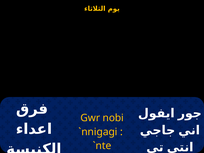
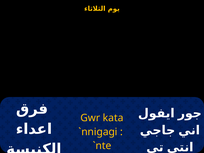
nobi: nobi -> kata
